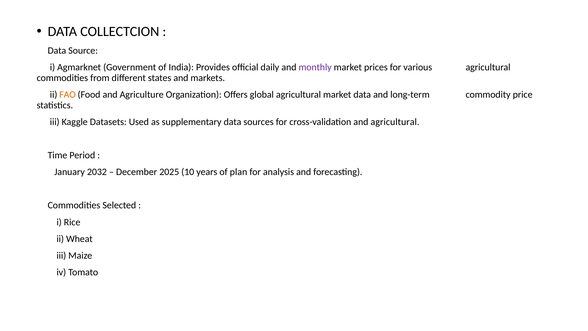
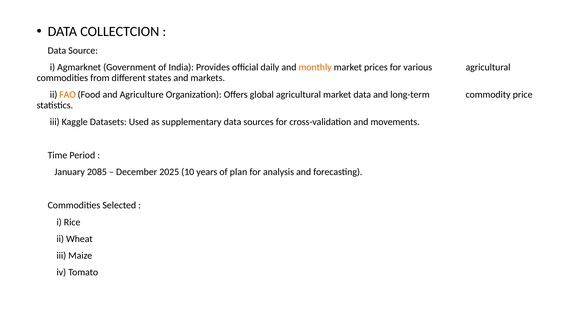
monthly colour: purple -> orange
and agricultural: agricultural -> movements
2032: 2032 -> 2085
